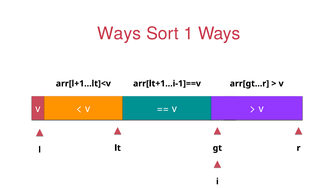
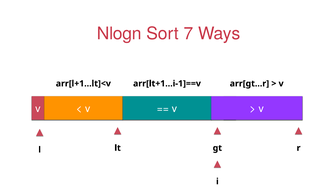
Ways at (119, 34): Ways -> Nlogn
1: 1 -> 7
